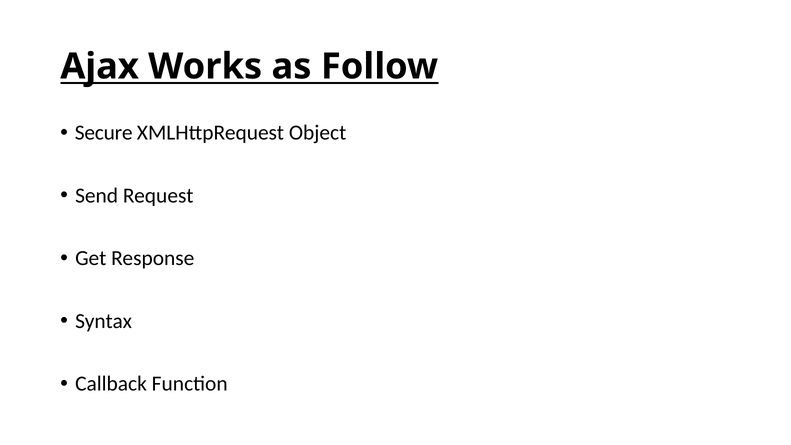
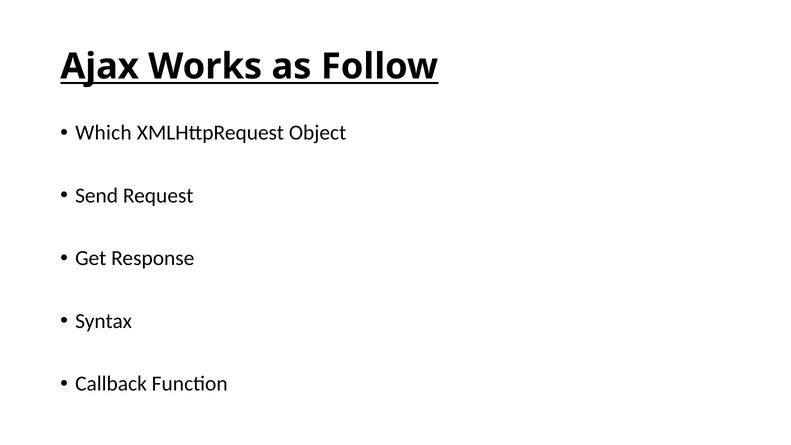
Secure: Secure -> Which
